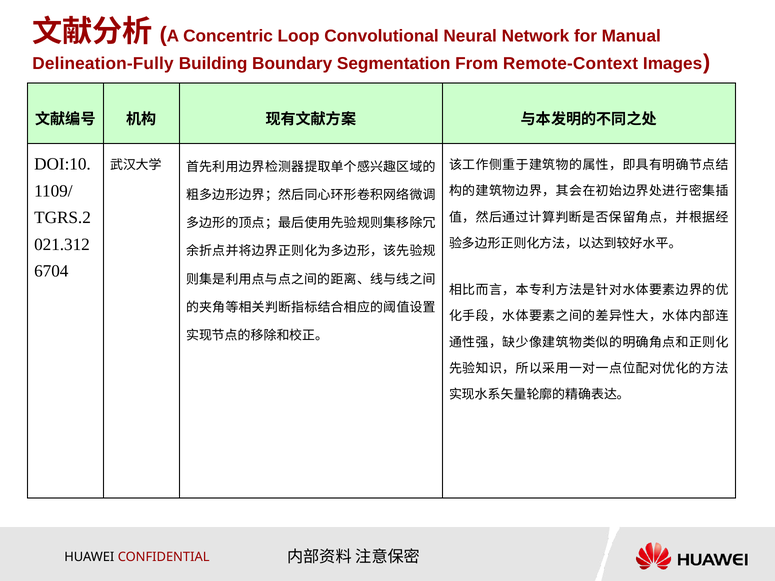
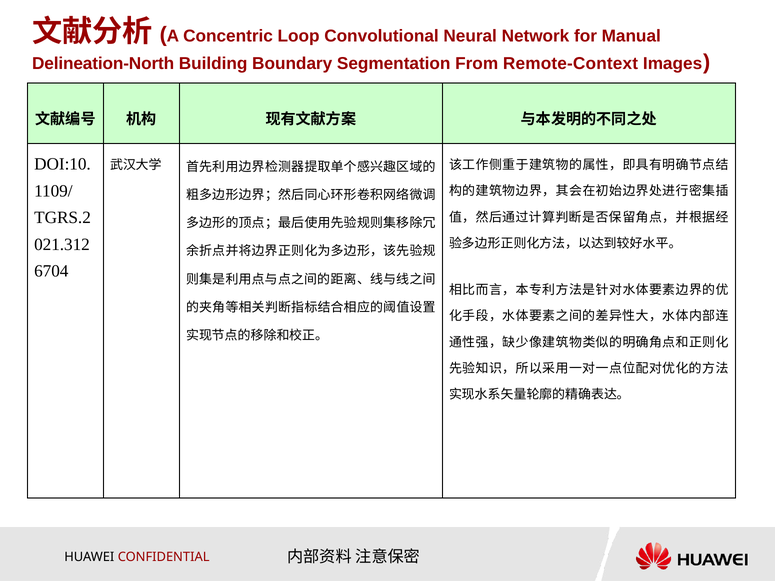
Delineation-Fully: Delineation-Fully -> Delineation-North
